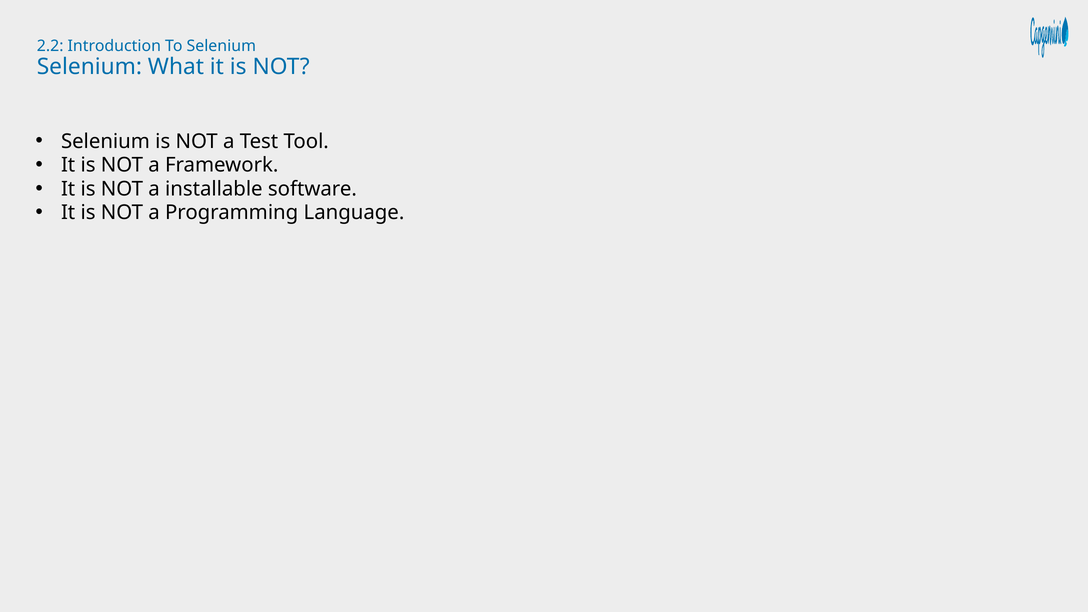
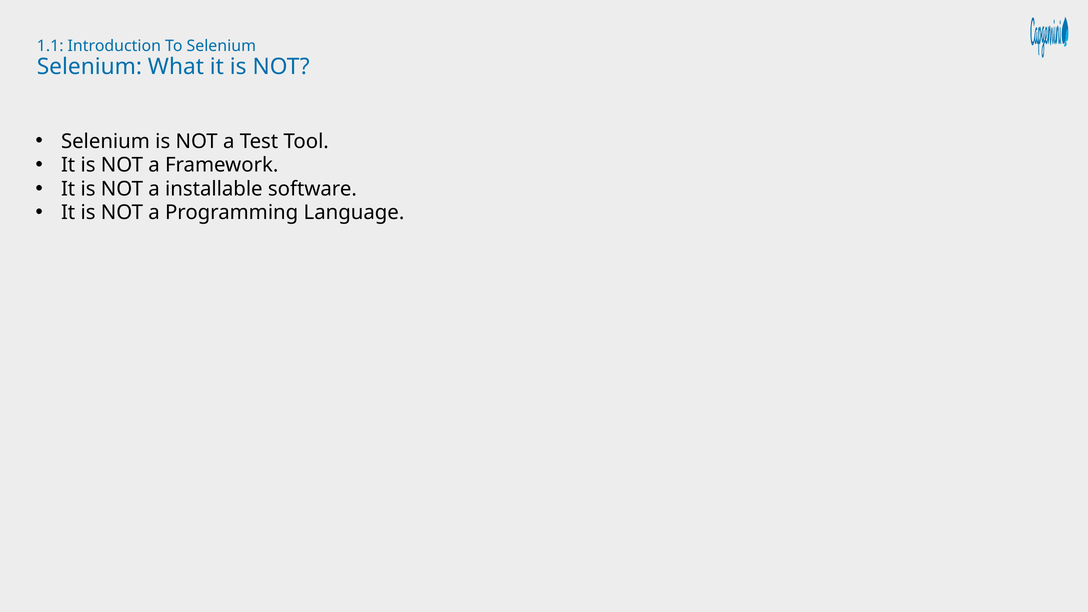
2.2: 2.2 -> 1.1
